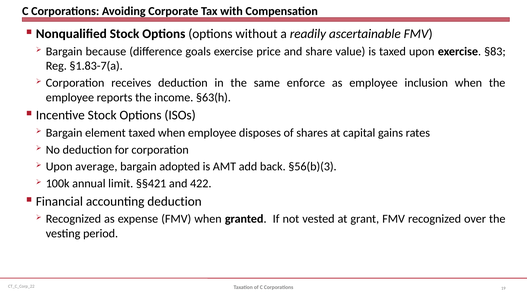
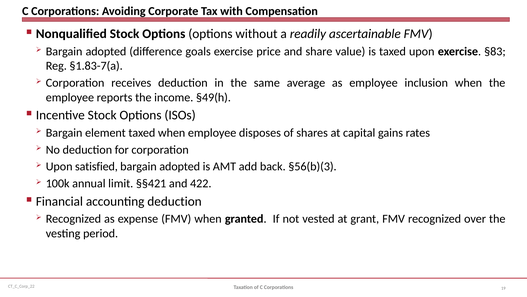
because at (106, 51): because -> adopted
enforce: enforce -> average
§63(h: §63(h -> §49(h
average: average -> satisfied
